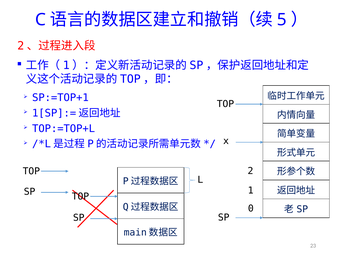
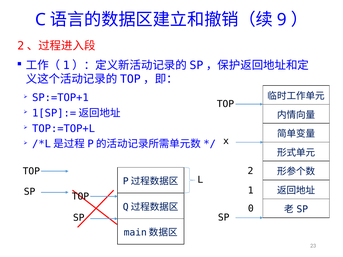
5: 5 -> 9
